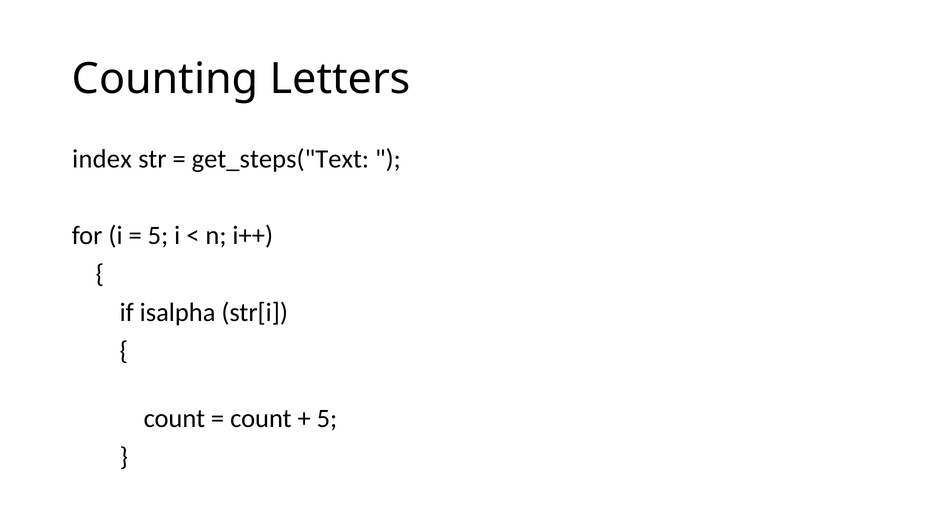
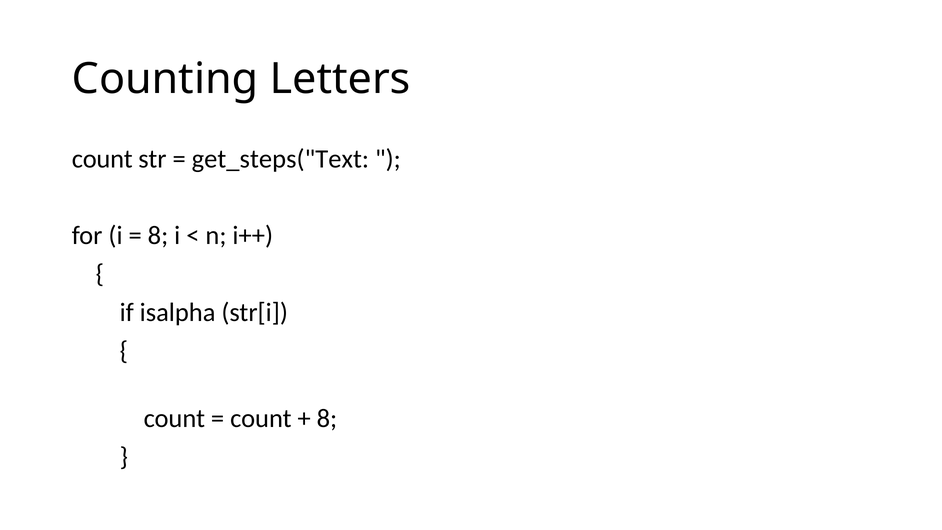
index at (102, 159): index -> count
5 at (158, 236): 5 -> 8
5 at (327, 418): 5 -> 8
